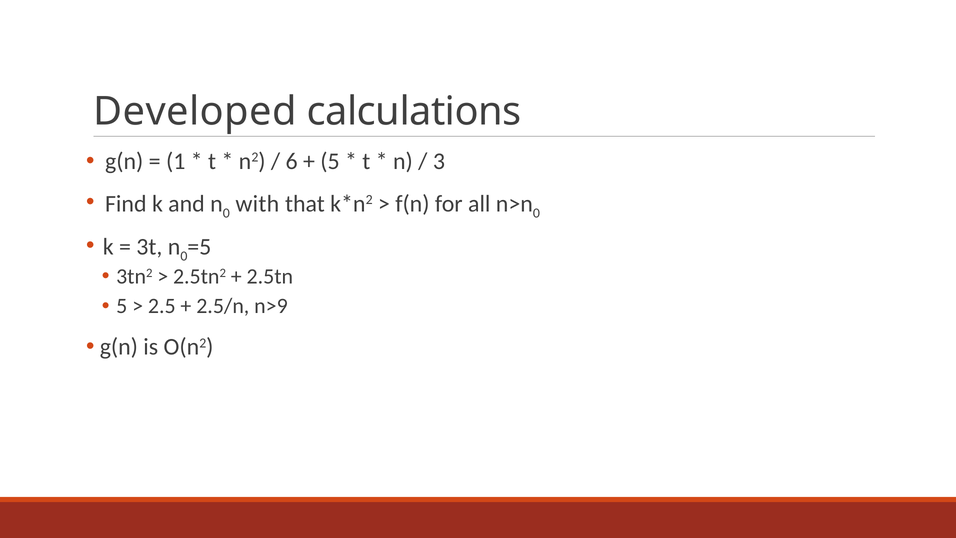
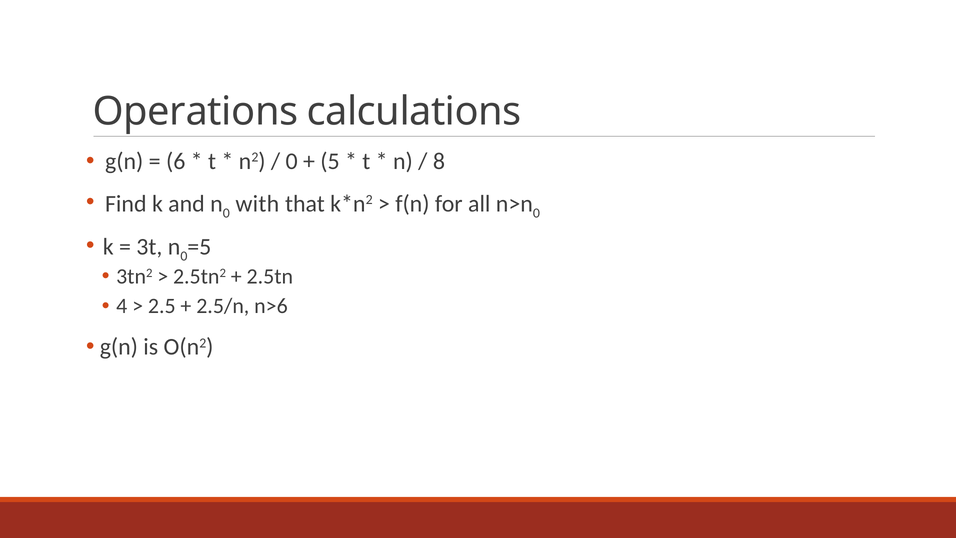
Developed: Developed -> Operations
1: 1 -> 6
6 at (292, 161): 6 -> 0
3: 3 -> 8
5 at (122, 306): 5 -> 4
n>9: n>9 -> n>6
